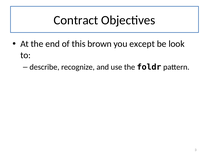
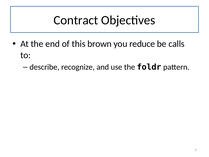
except: except -> reduce
look: look -> calls
